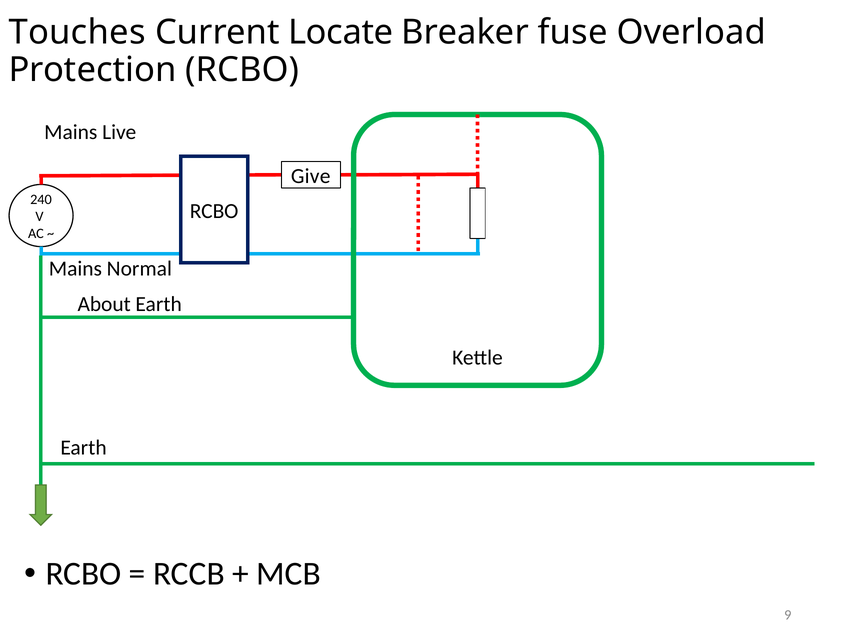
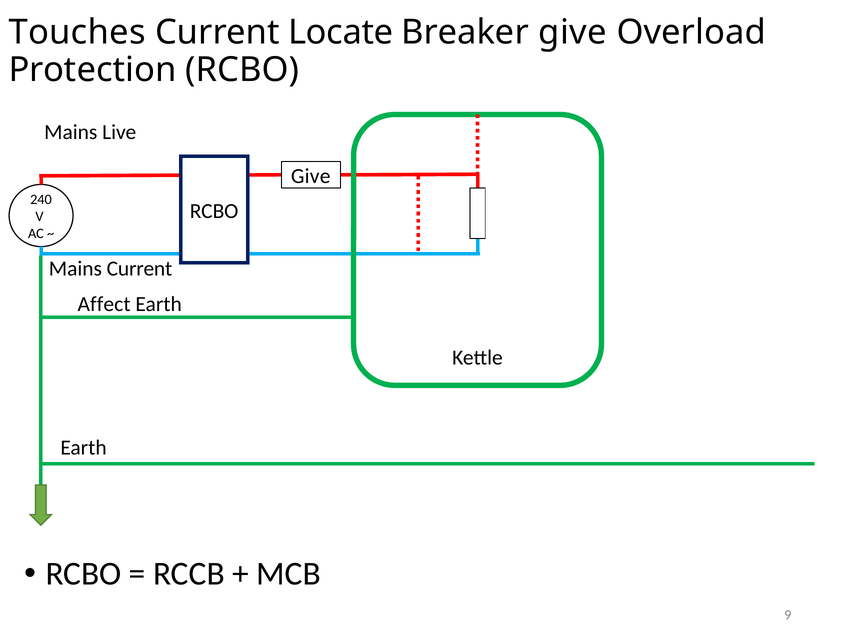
Breaker fuse: fuse -> give
Mains Normal: Normal -> Current
About: About -> Affect
